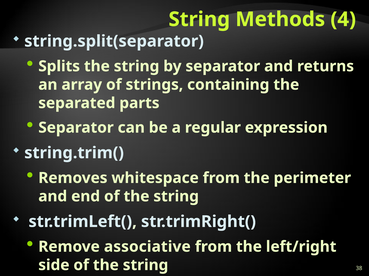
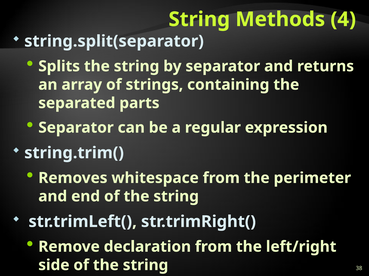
associative: associative -> declaration
